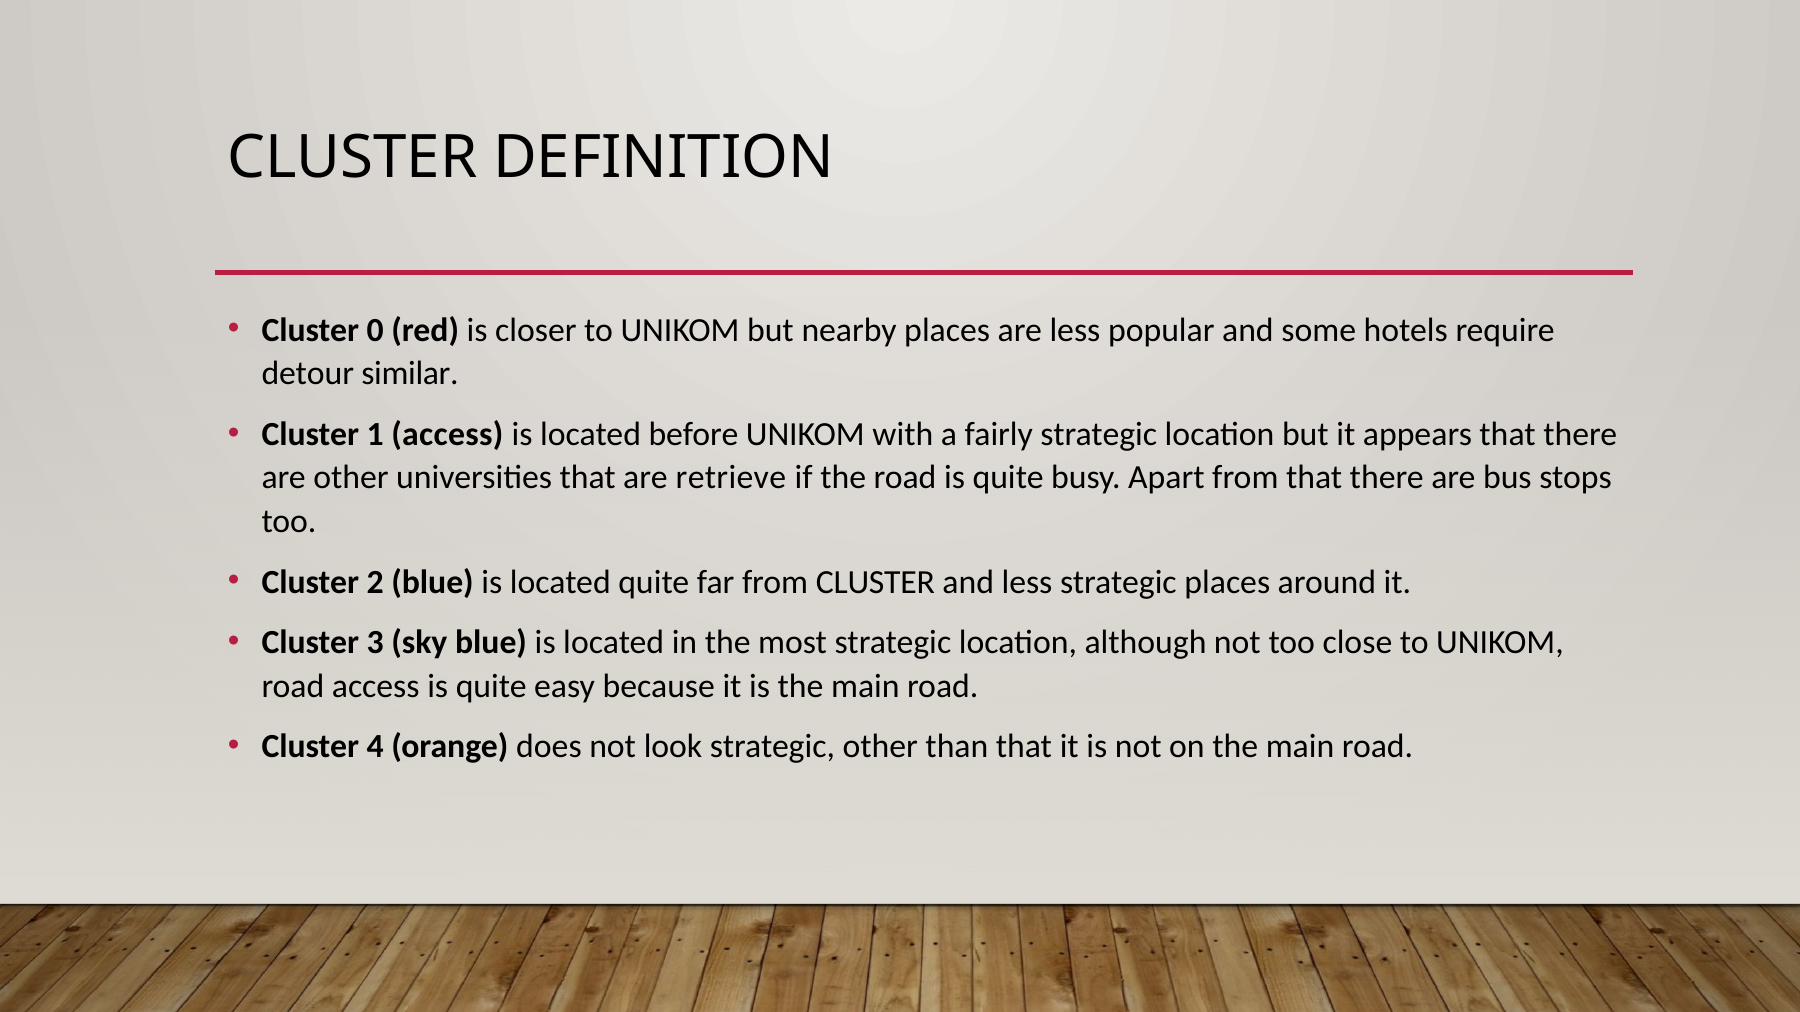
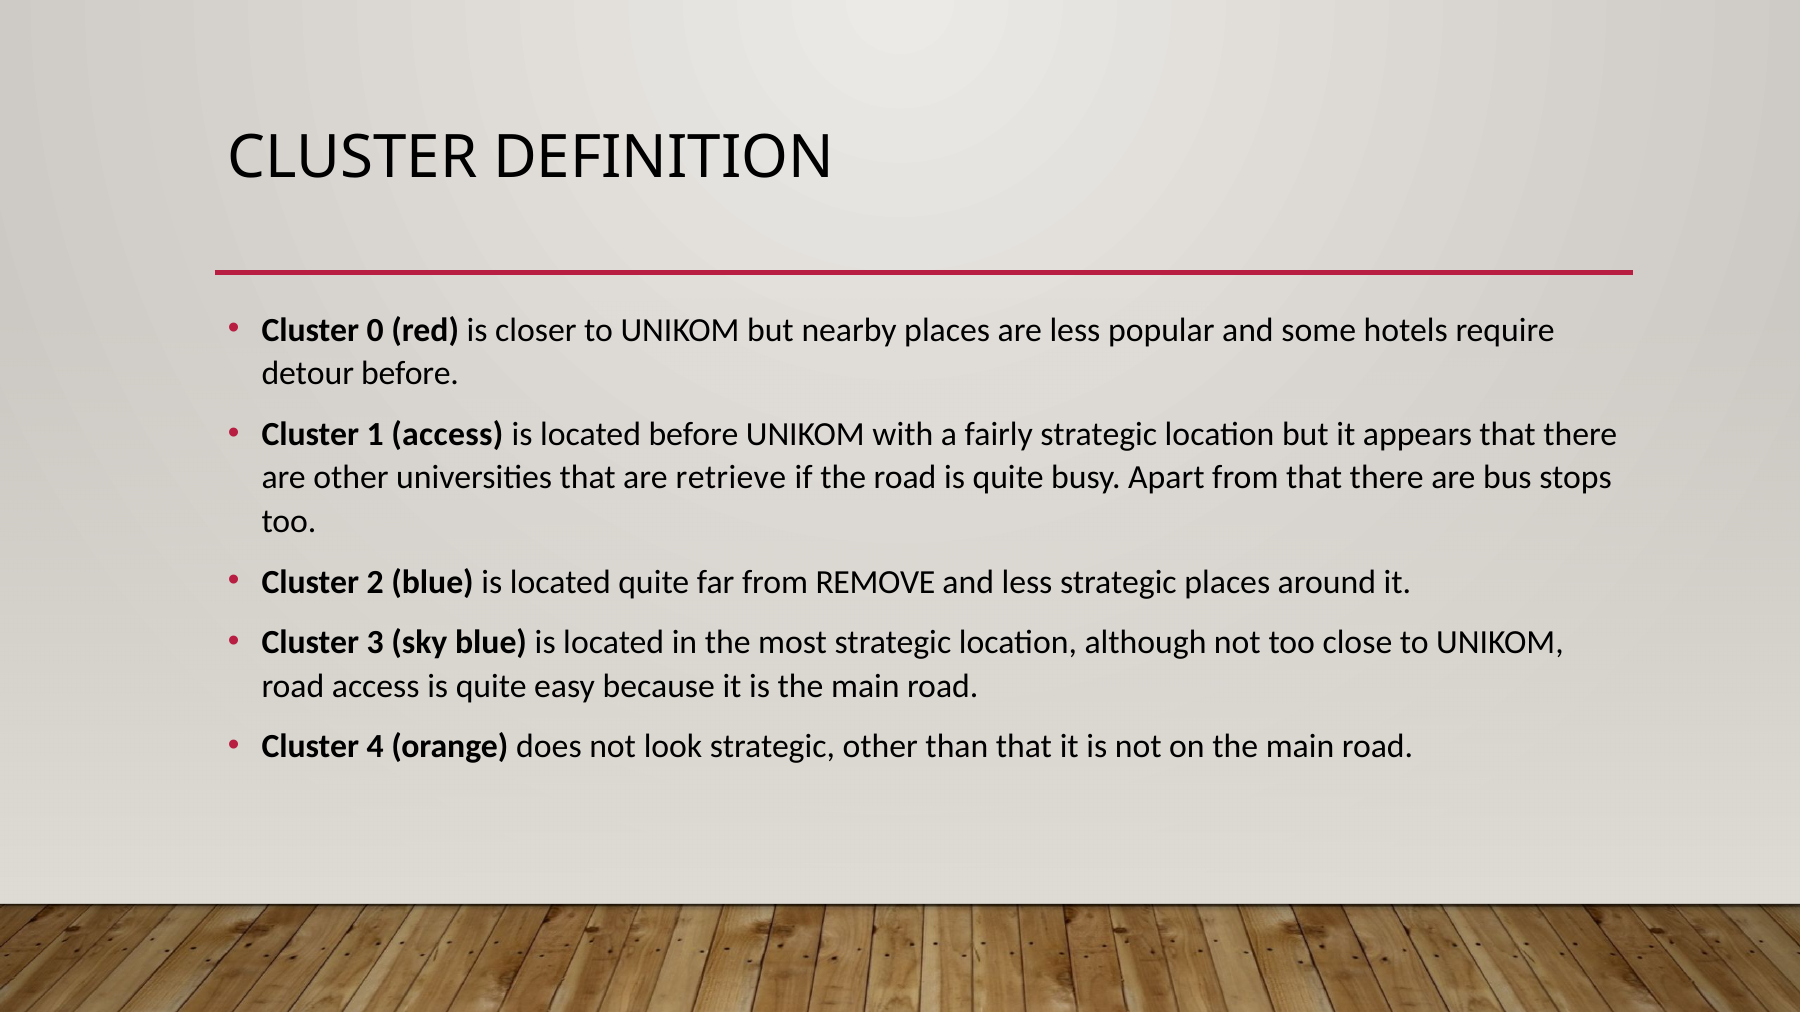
detour similar: similar -> before
from CLUSTER: CLUSTER -> REMOVE
